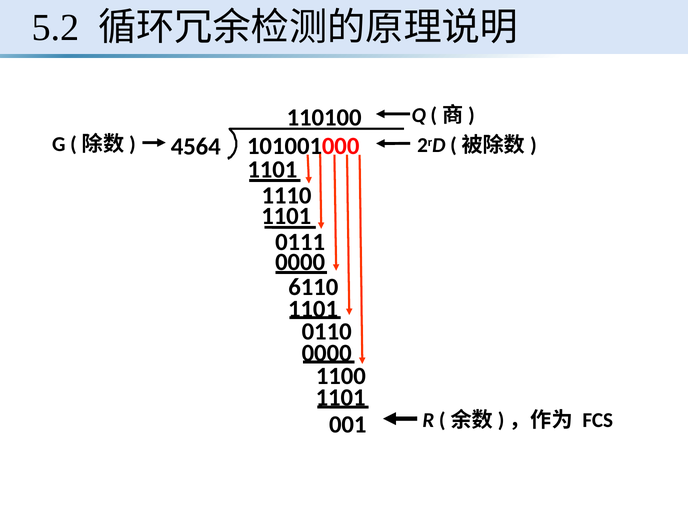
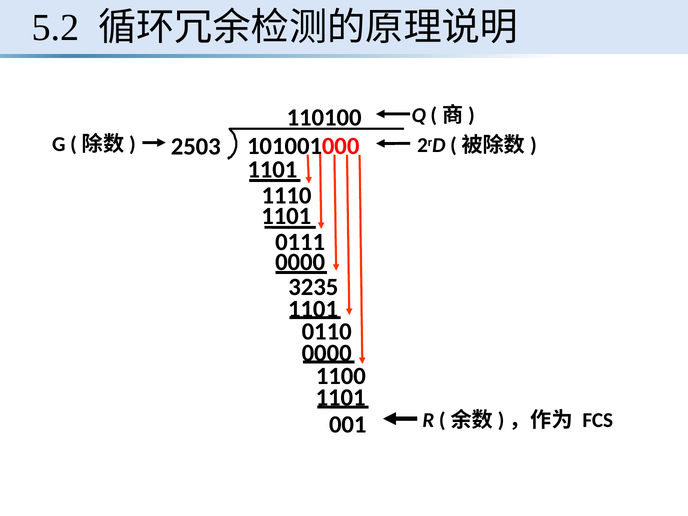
4564: 4564 -> 2503
6110: 6110 -> 3235
